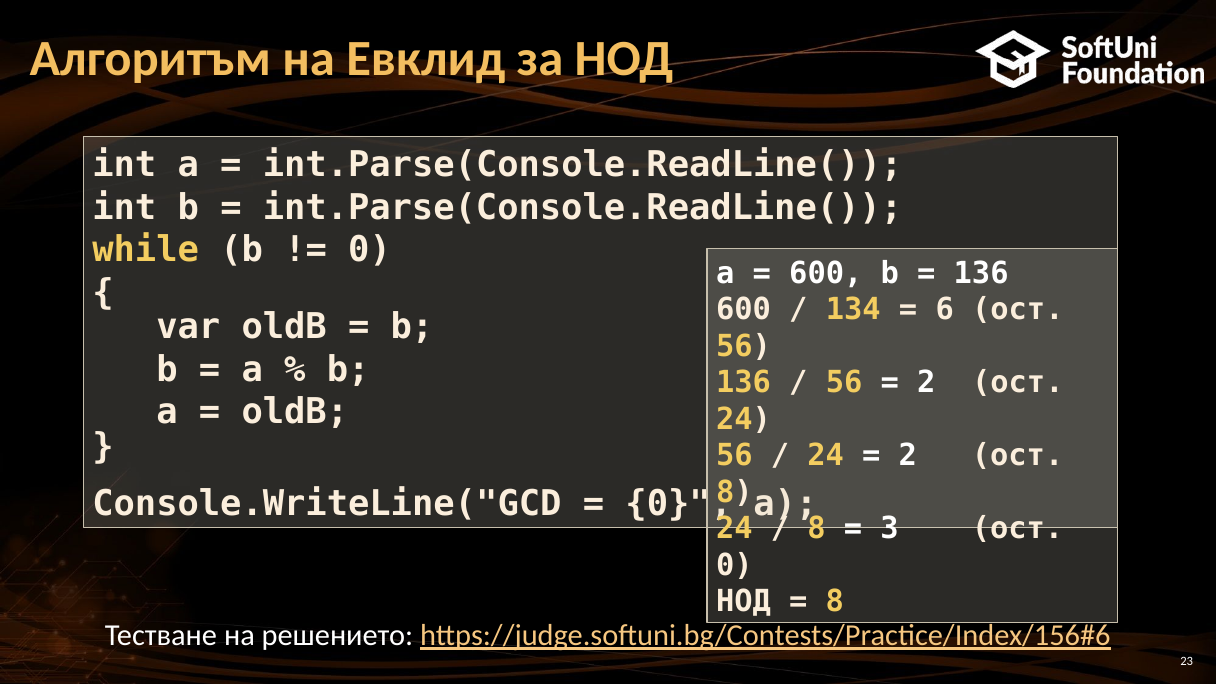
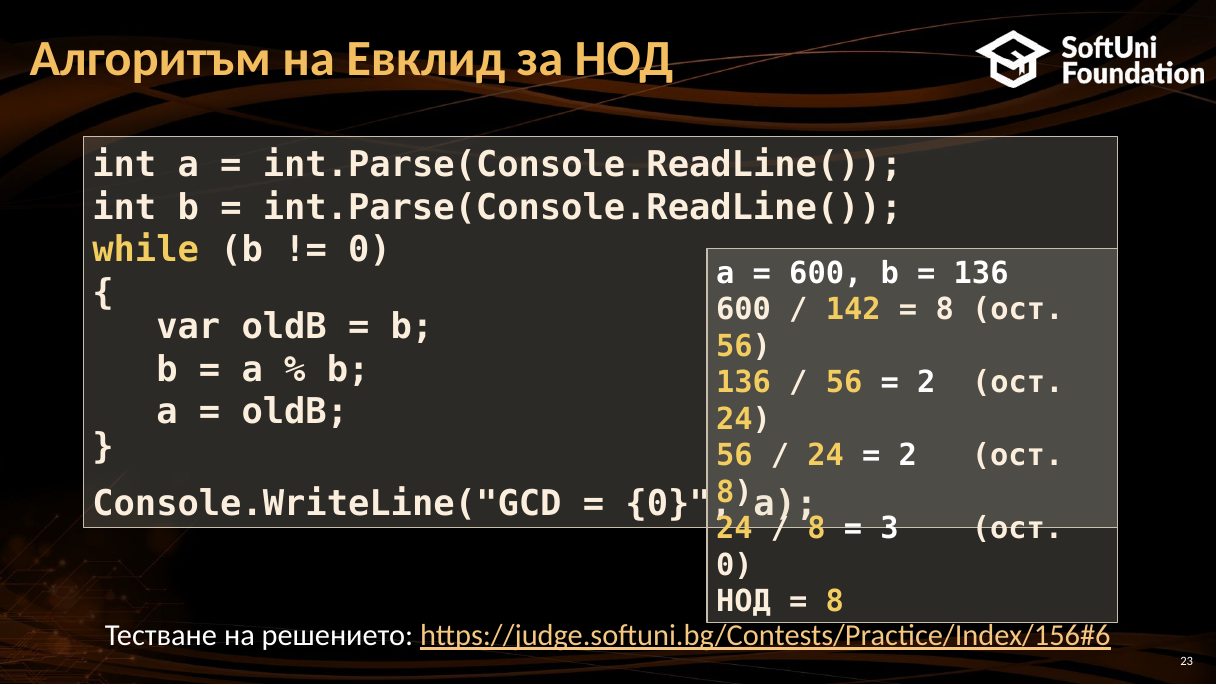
134: 134 -> 142
6 at (945, 310): 6 -> 8
